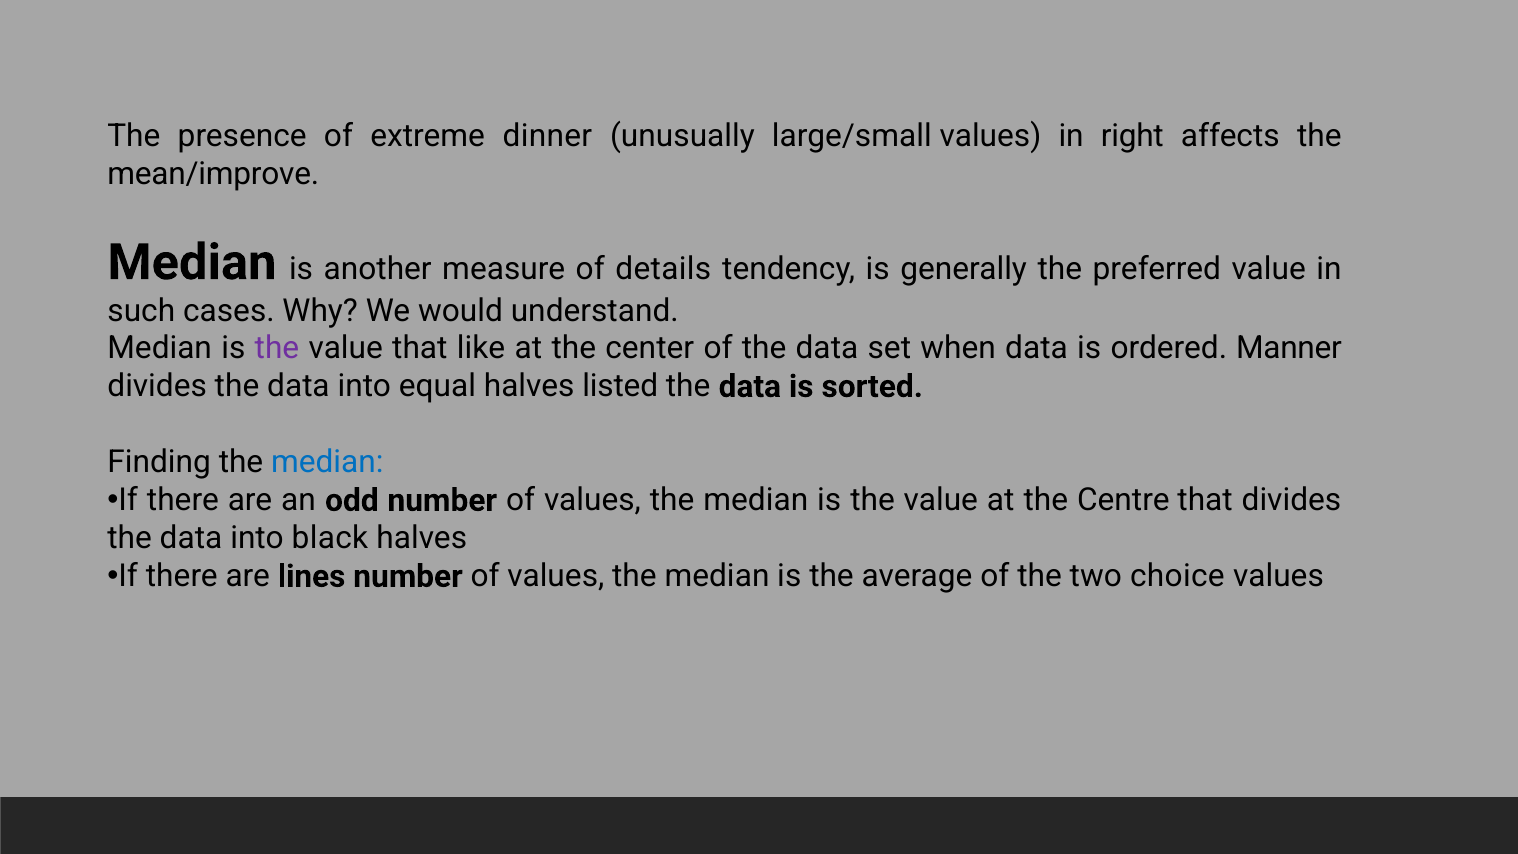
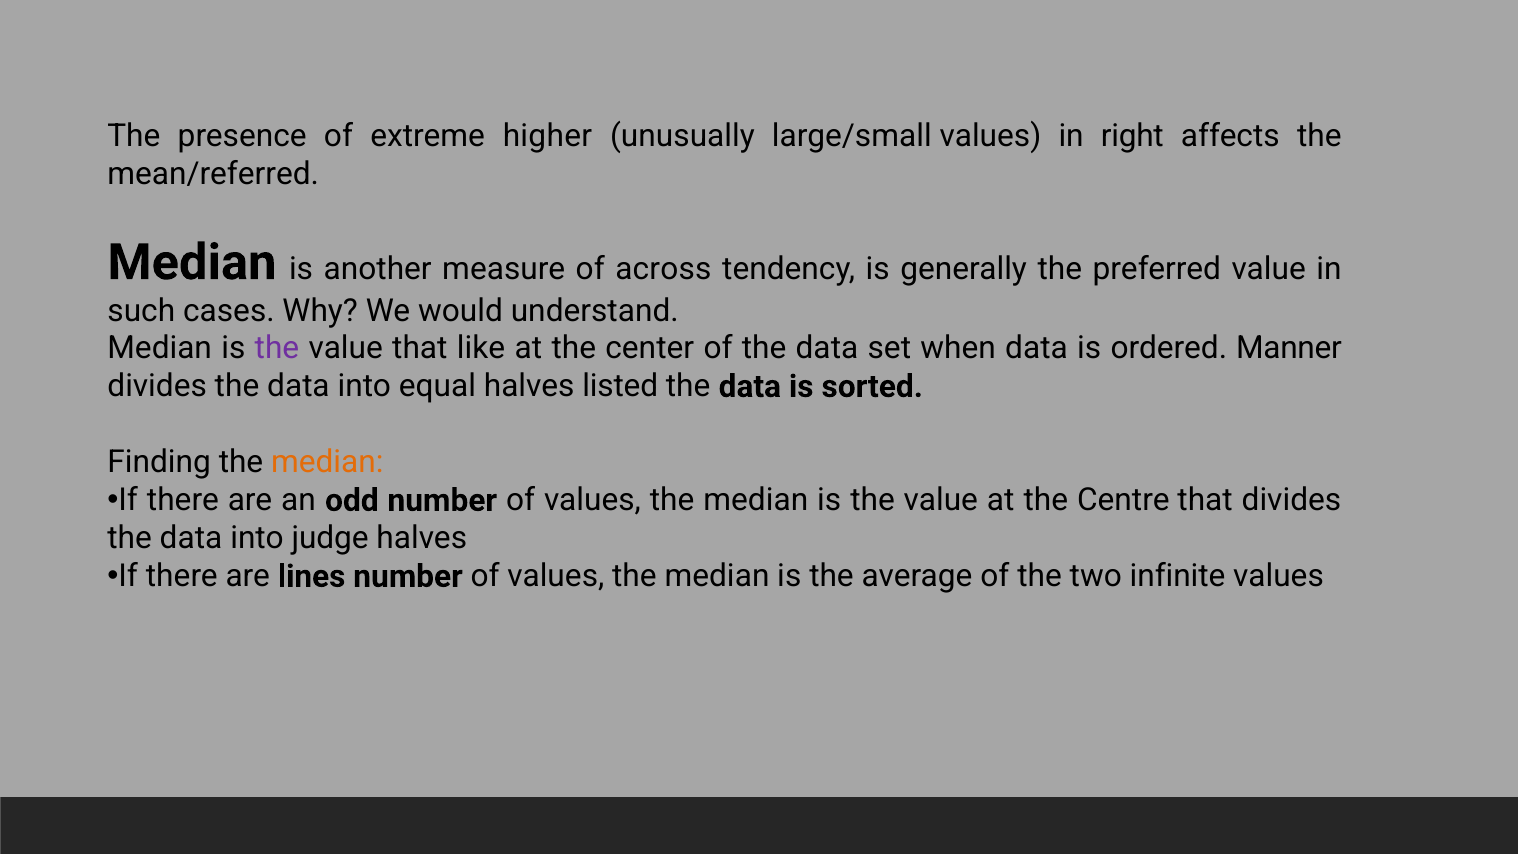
dinner: dinner -> higher
mean/improve: mean/improve -> mean/referred
details: details -> across
median at (327, 462) colour: blue -> orange
black: black -> judge
choice: choice -> infinite
